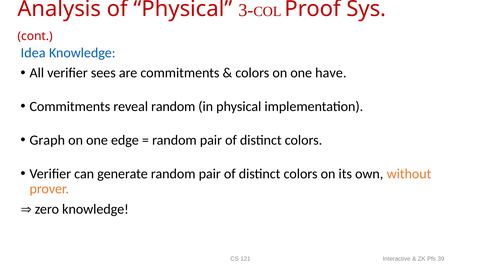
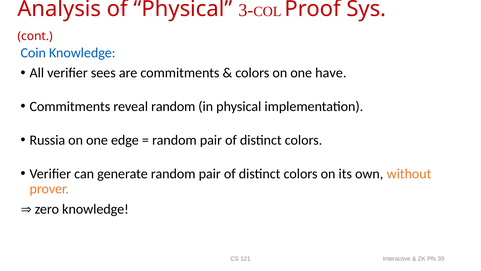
Idea: Idea -> Coin
Graph: Graph -> Russia
